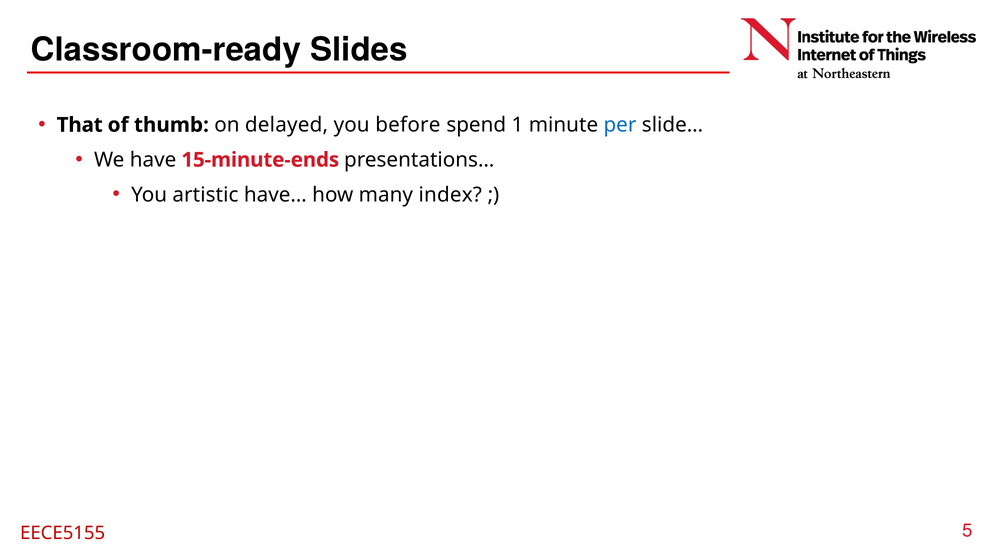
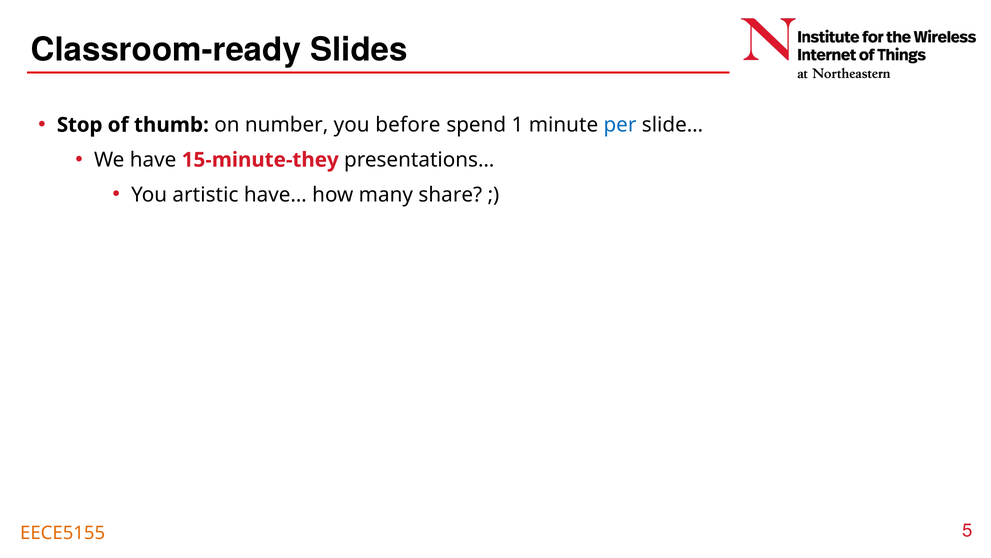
That: That -> Stop
delayed: delayed -> number
15-minute-ends: 15-minute-ends -> 15-minute-they
index: index -> share
EECE5155 colour: red -> orange
